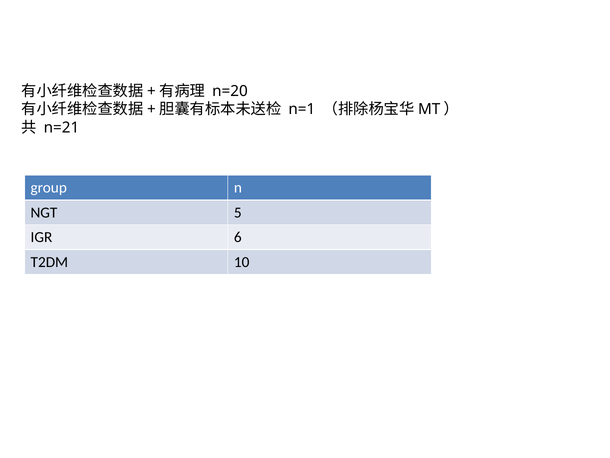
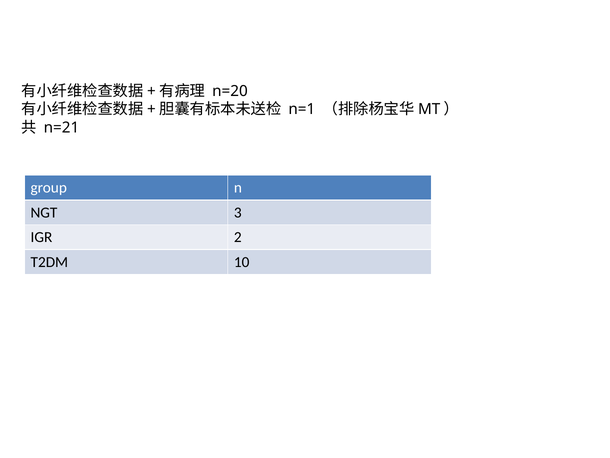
5: 5 -> 3
6: 6 -> 2
